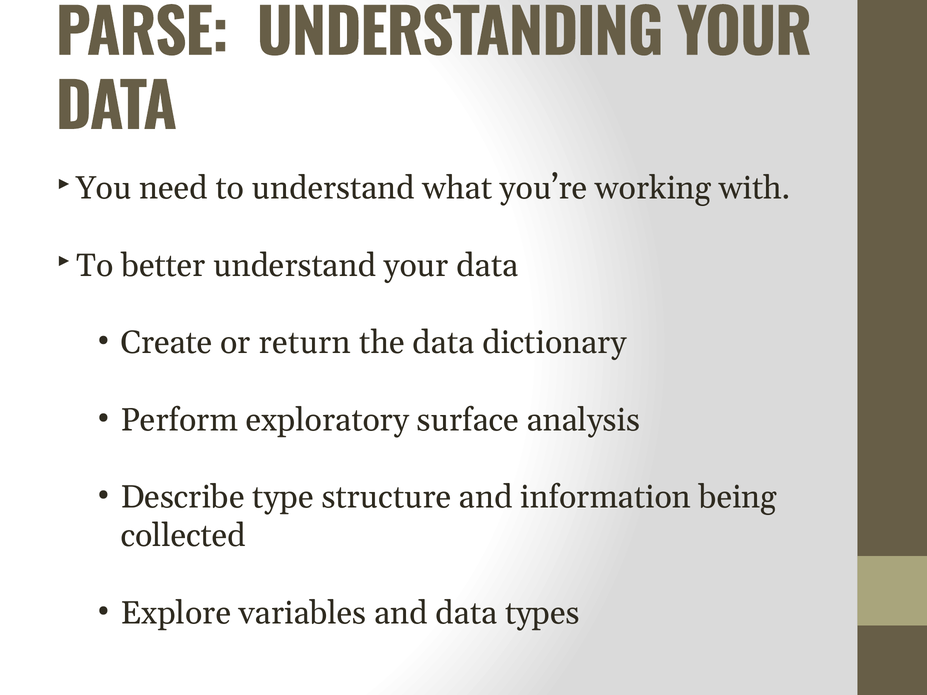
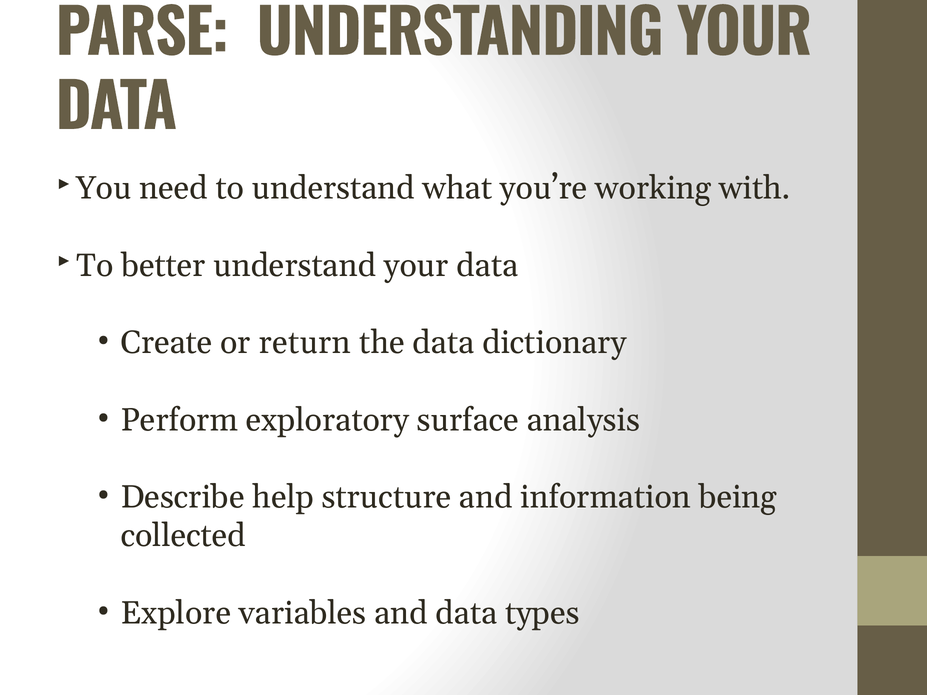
type: type -> help
